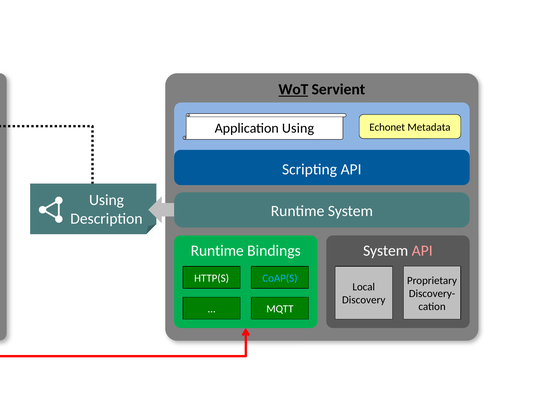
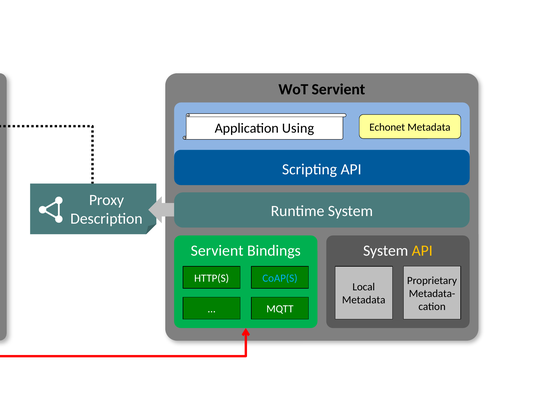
WoT underline: present -> none
Using at (106, 200): Using -> Proxy
Runtime at (217, 251): Runtime -> Servient
API at (422, 251) colour: pink -> yellow
Discovery-: Discovery- -> Metadata-
Discovery at (364, 300): Discovery -> Metadata
